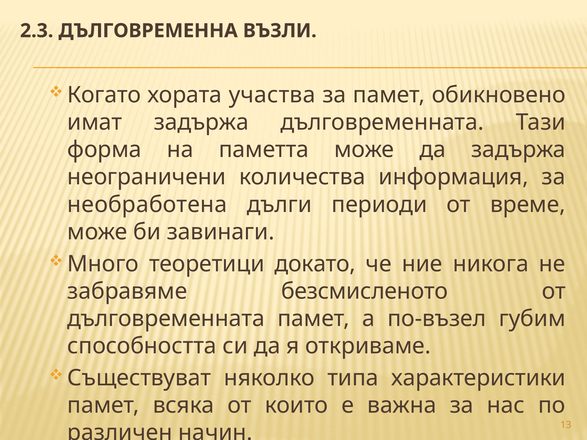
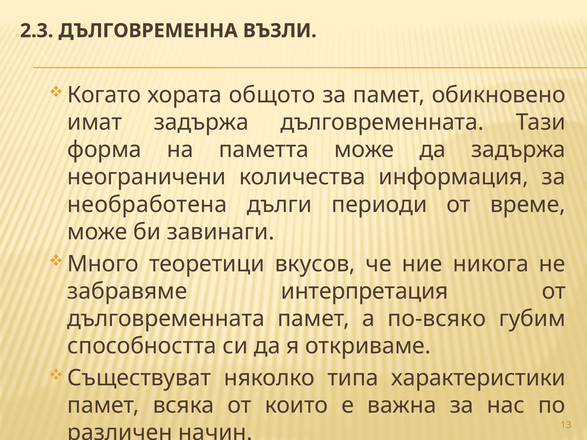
участва: участва -> общото
докато: докато -> вкусов
безсмисленото: безсмисленото -> интерпретация
по-възел: по-възел -> по-всяко
